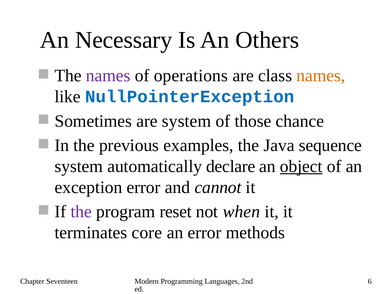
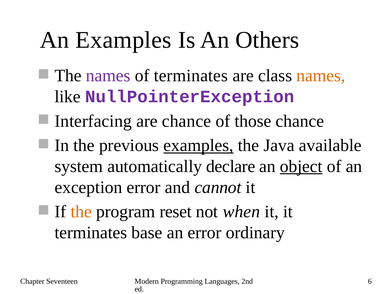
An Necessary: Necessary -> Examples
of operations: operations -> terminates
NullPointerException colour: blue -> purple
Sometimes: Sometimes -> Interfacing
are system: system -> chance
examples at (198, 145) underline: none -> present
sequence: sequence -> available
the at (81, 212) colour: purple -> orange
core: core -> base
methods: methods -> ordinary
